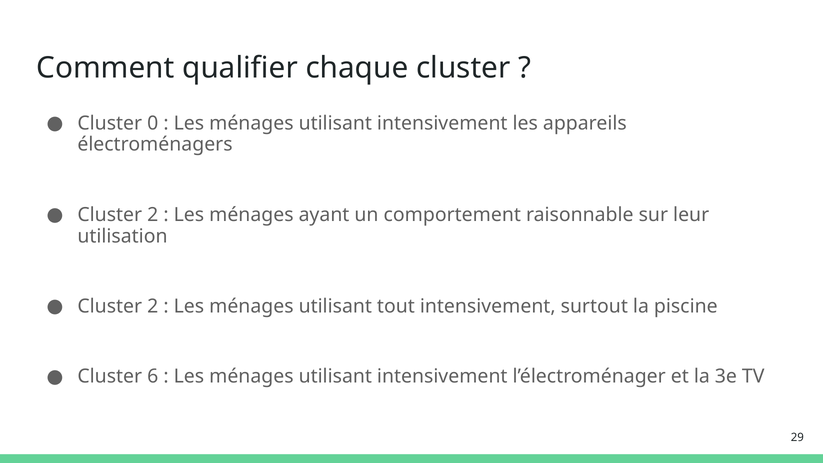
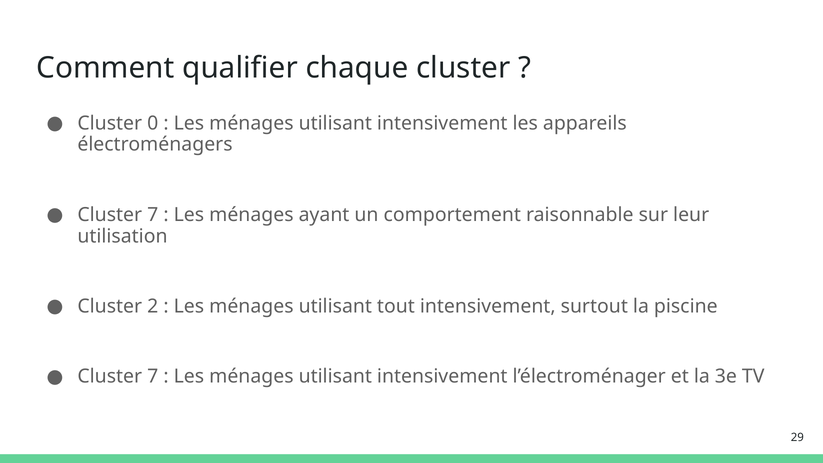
2 at (153, 215): 2 -> 7
6 at (153, 377): 6 -> 7
